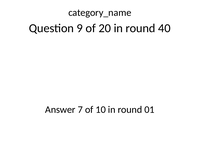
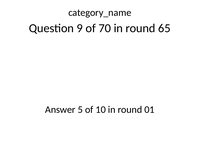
20: 20 -> 70
40: 40 -> 65
7: 7 -> 5
